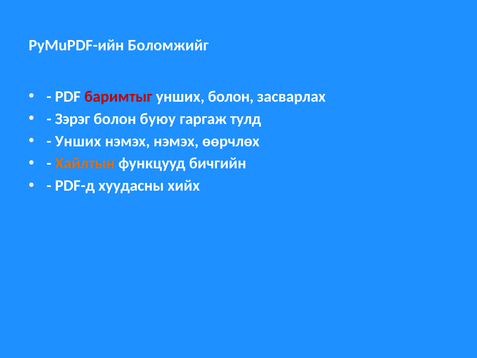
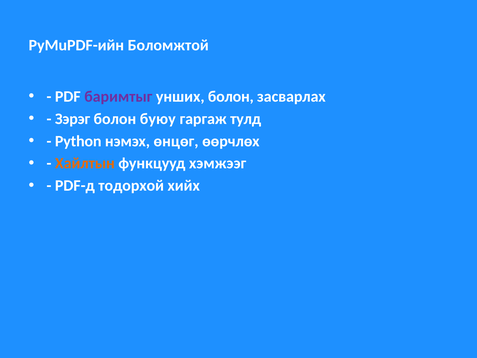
Боломжийг: Боломжийг -> Боломжтой
баримтыг colour: red -> purple
Унших at (78, 141): Унших -> Python
нэмэх нэмэх: нэмэх -> өнцөг
бичгийн: бичгийн -> хэмжээг
хуудасны: хуудасны -> тодорхой
